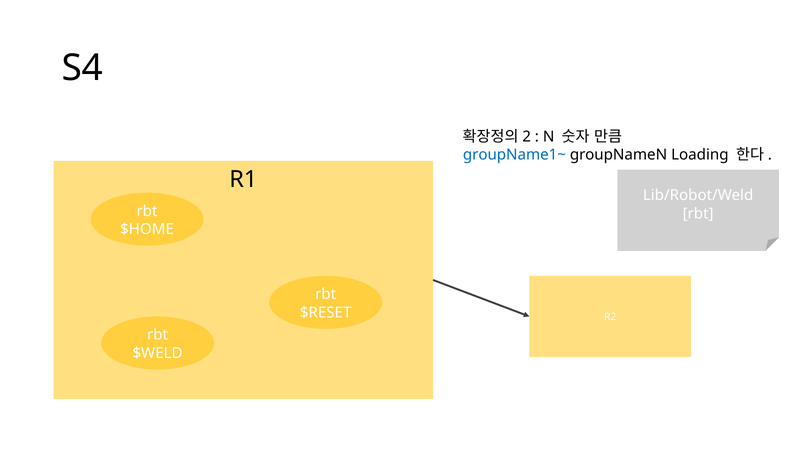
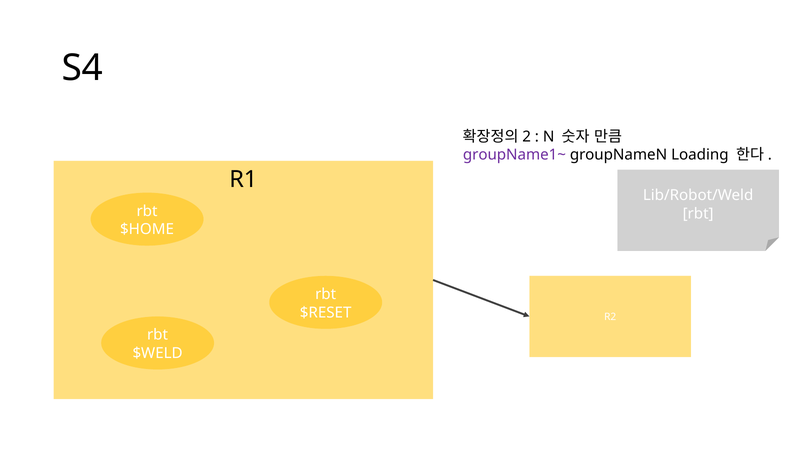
groupName1~ colour: blue -> purple
